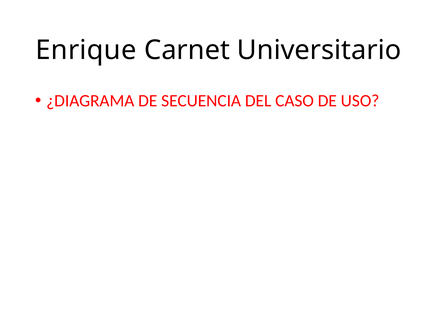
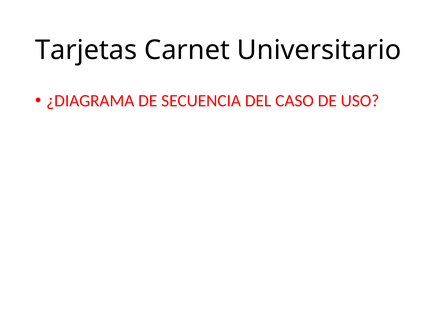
Enrique: Enrique -> Tarjetas
